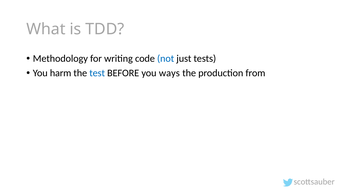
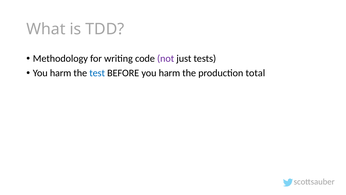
not colour: blue -> purple
BEFORE you ways: ways -> harm
from: from -> total
